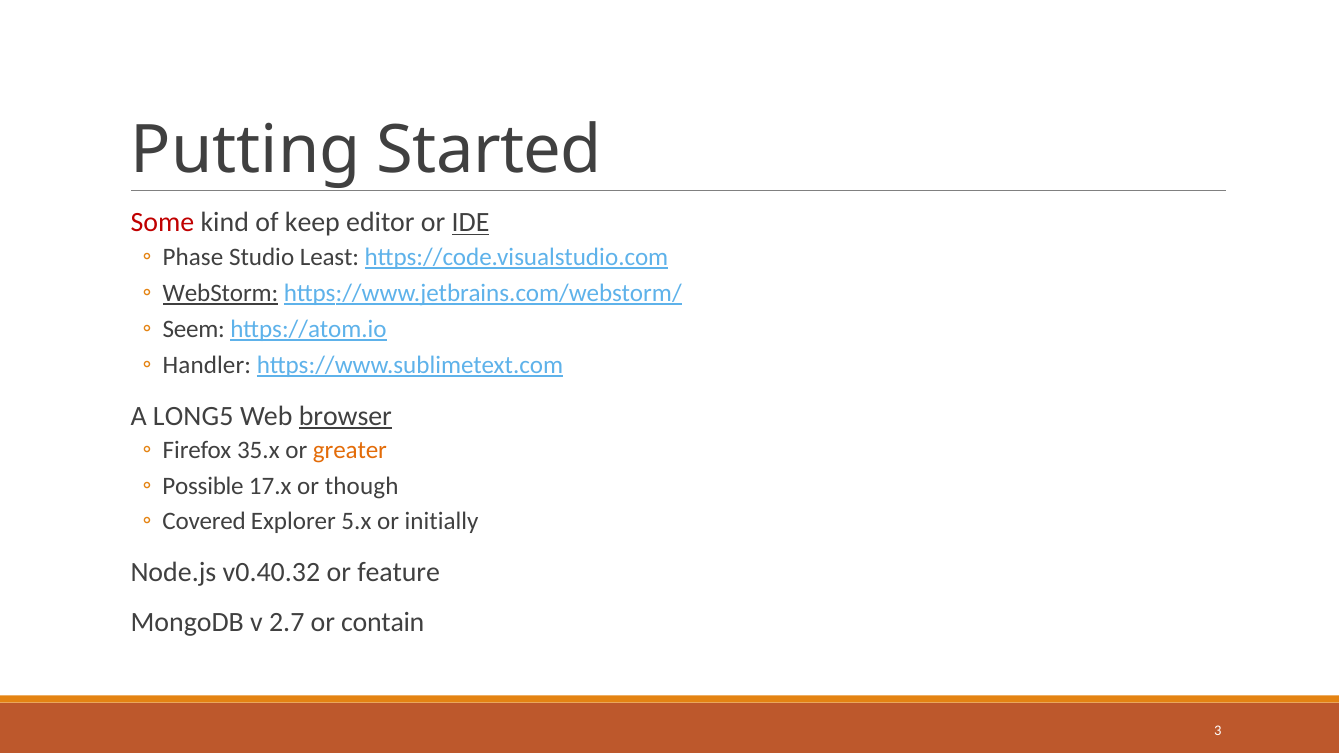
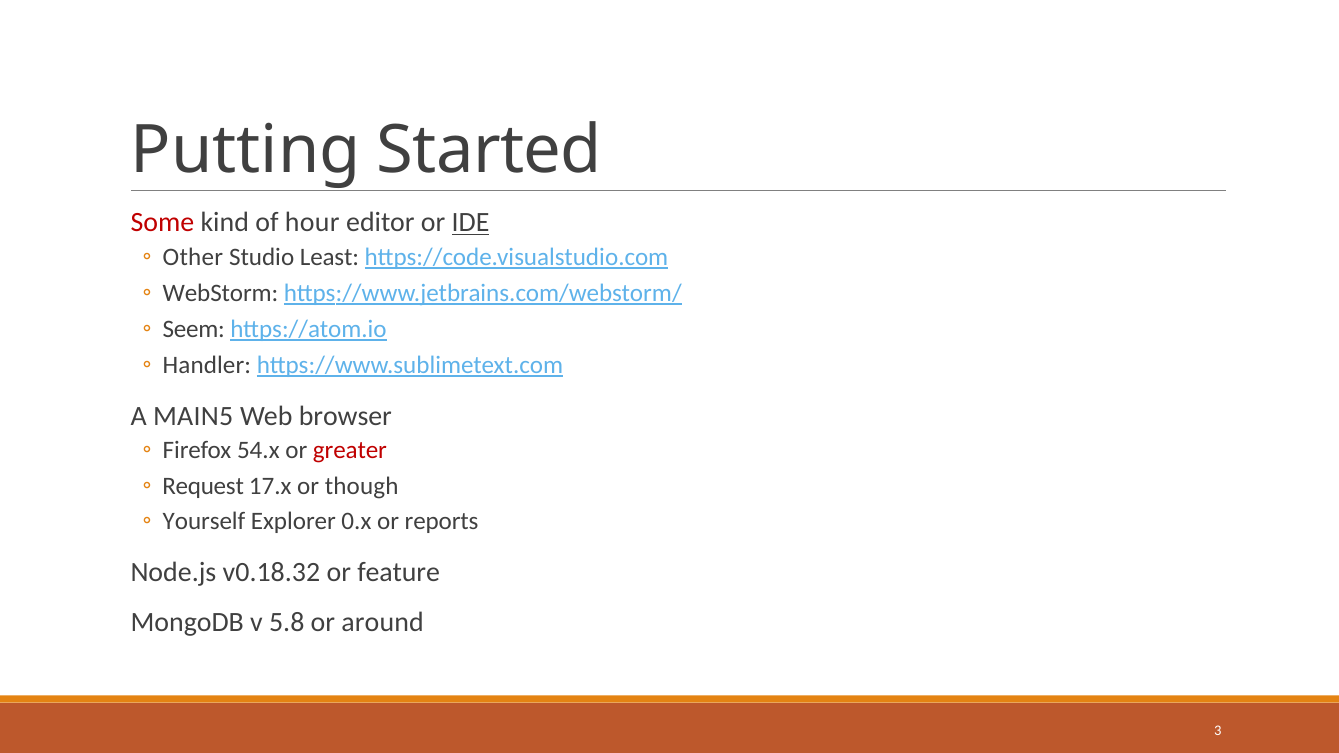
keep: keep -> hour
Phase: Phase -> Other
WebStorm underline: present -> none
LONG5: LONG5 -> MAIN5
browser underline: present -> none
35.x: 35.x -> 54.x
greater colour: orange -> red
Possible: Possible -> Request
Covered: Covered -> Yourself
5.x: 5.x -> 0.x
initially: initially -> reports
v0.40.32: v0.40.32 -> v0.18.32
2.7: 2.7 -> 5.8
contain: contain -> around
